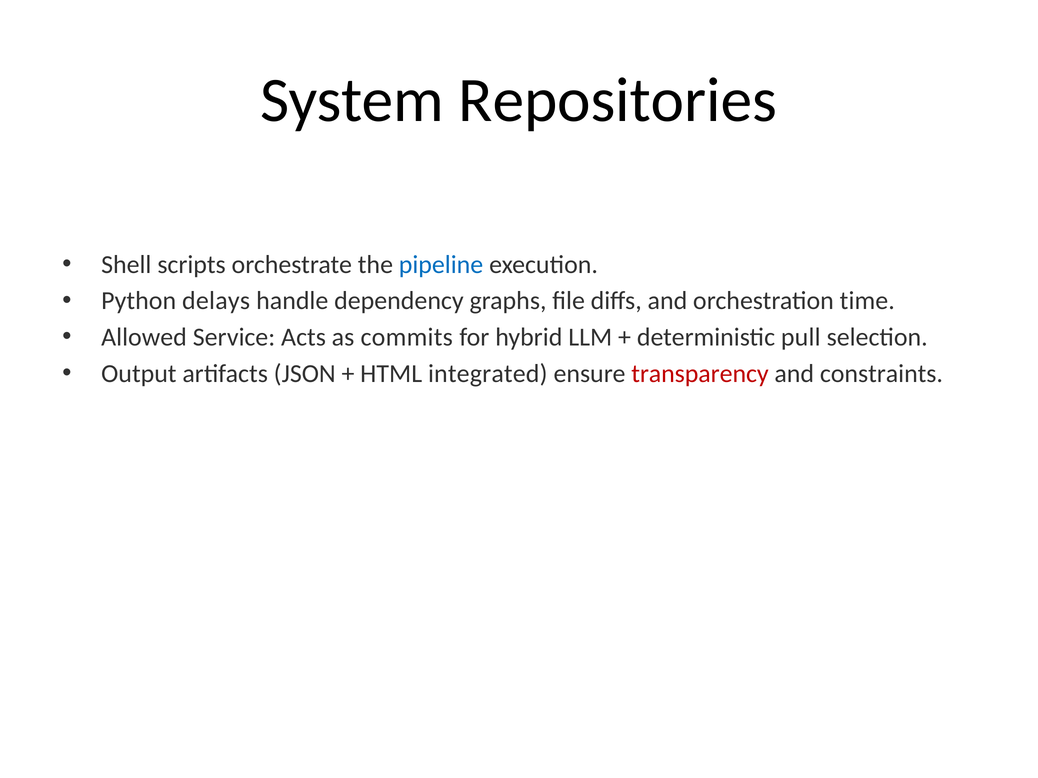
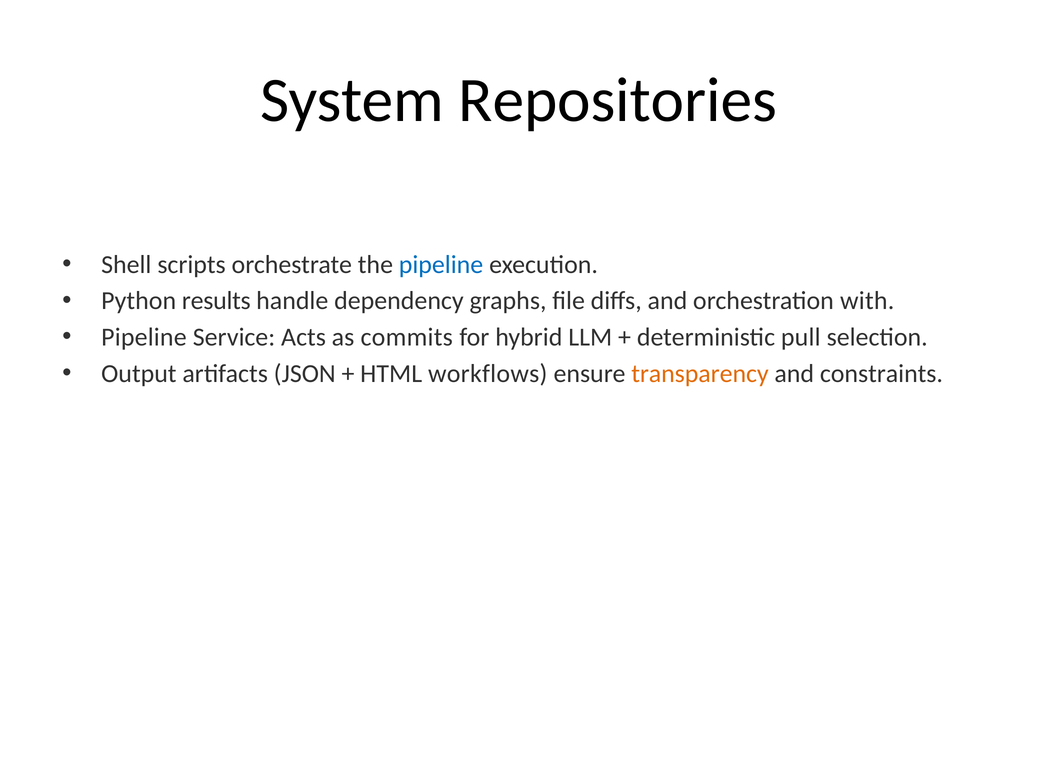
delays: delays -> results
time: time -> with
Allowed at (144, 337): Allowed -> Pipeline
integrated: integrated -> workflows
transparency colour: red -> orange
